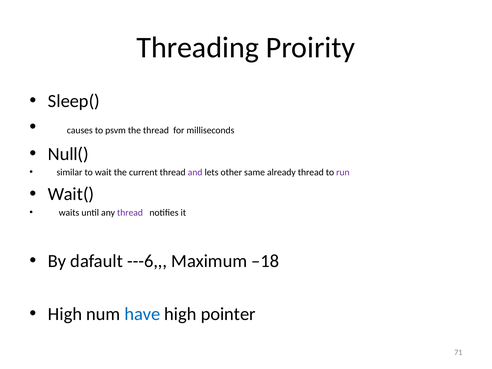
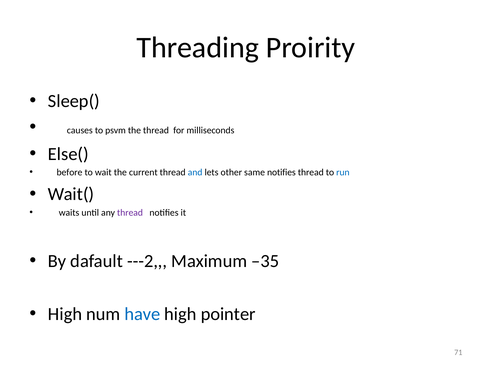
Null(: Null( -> Else(
similar: similar -> before
and colour: purple -> blue
same already: already -> notifies
run colour: purple -> blue
---6: ---6 -> ---2
–18: –18 -> –35
